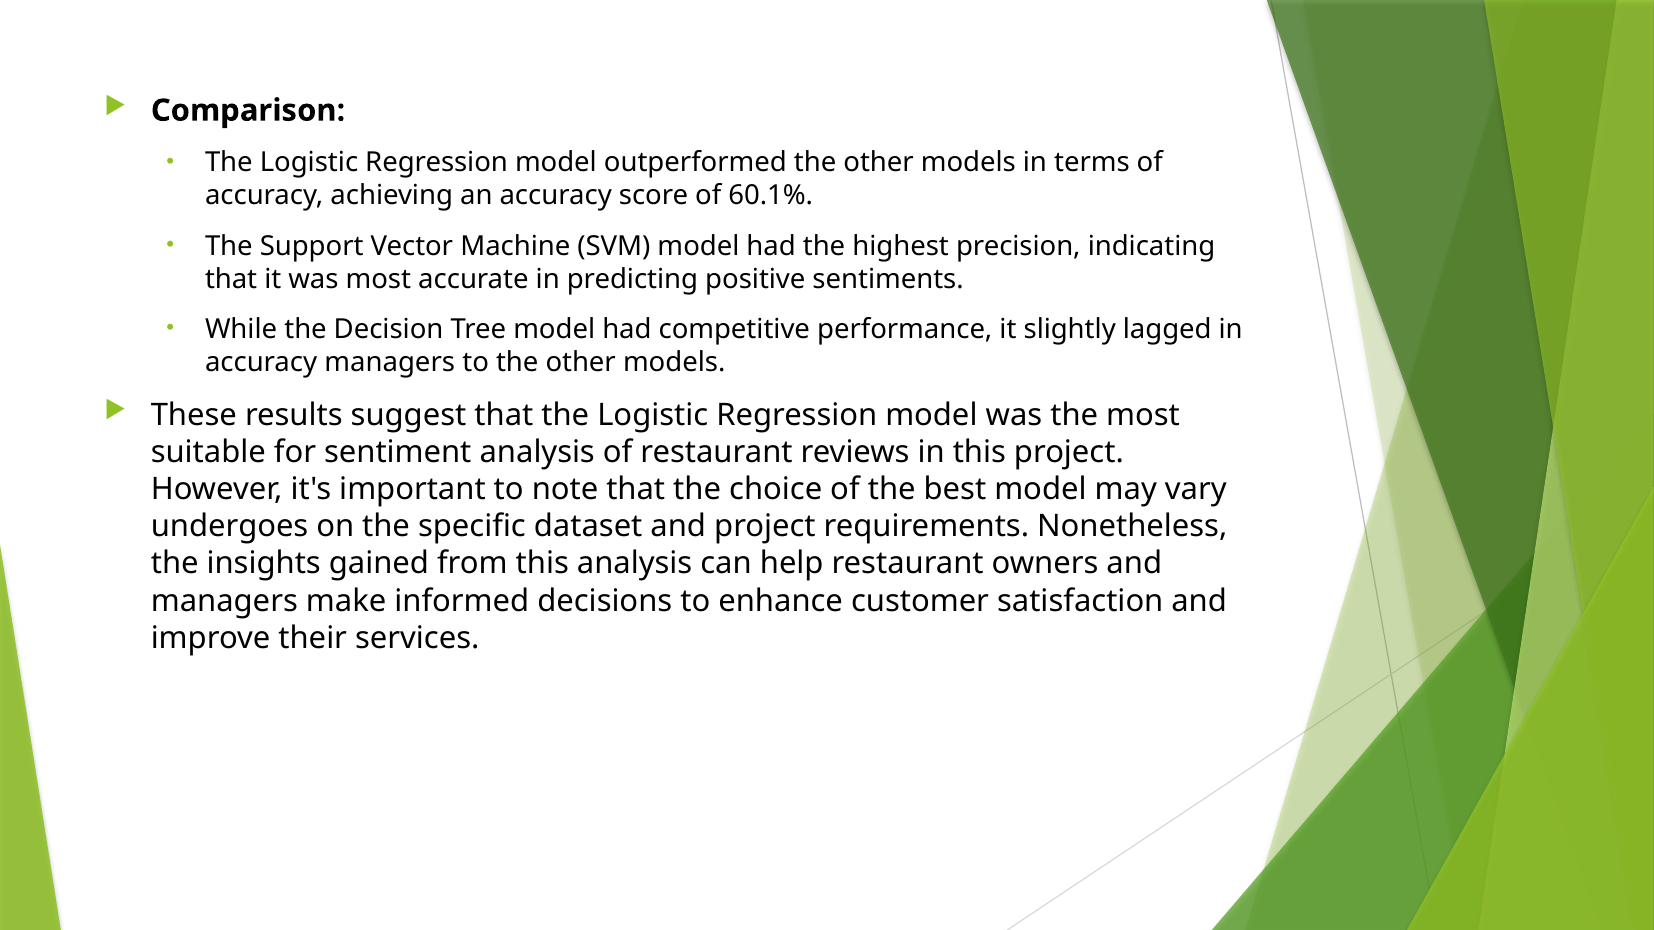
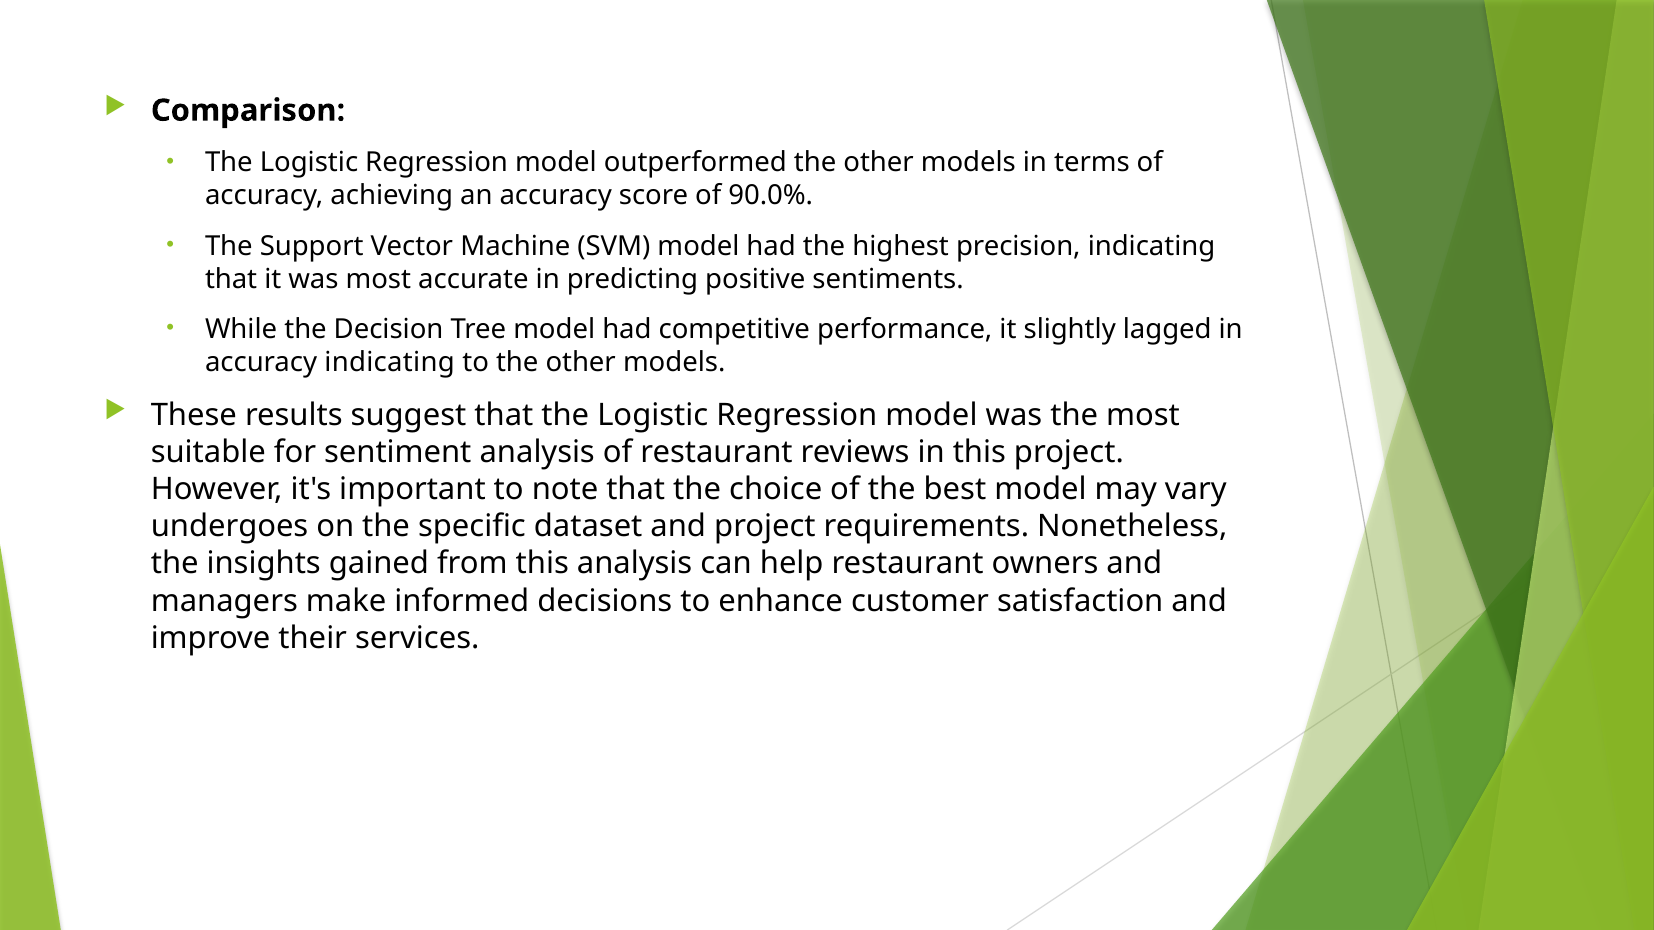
60.1%: 60.1% -> 90.0%
accuracy managers: managers -> indicating
